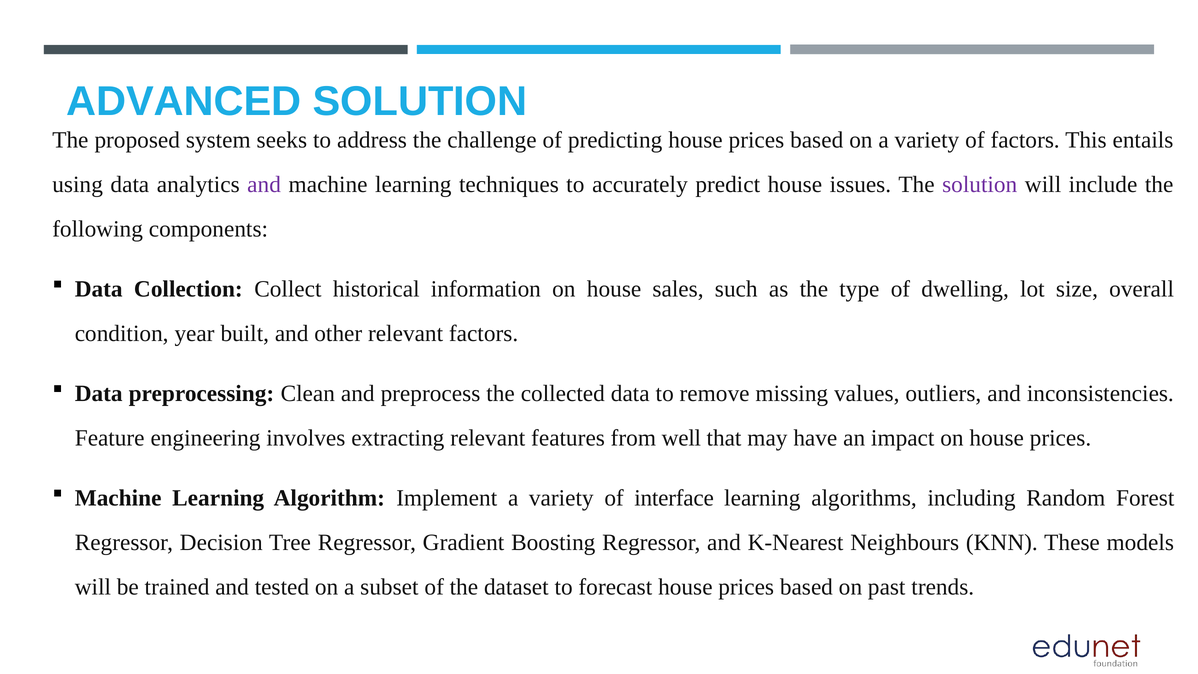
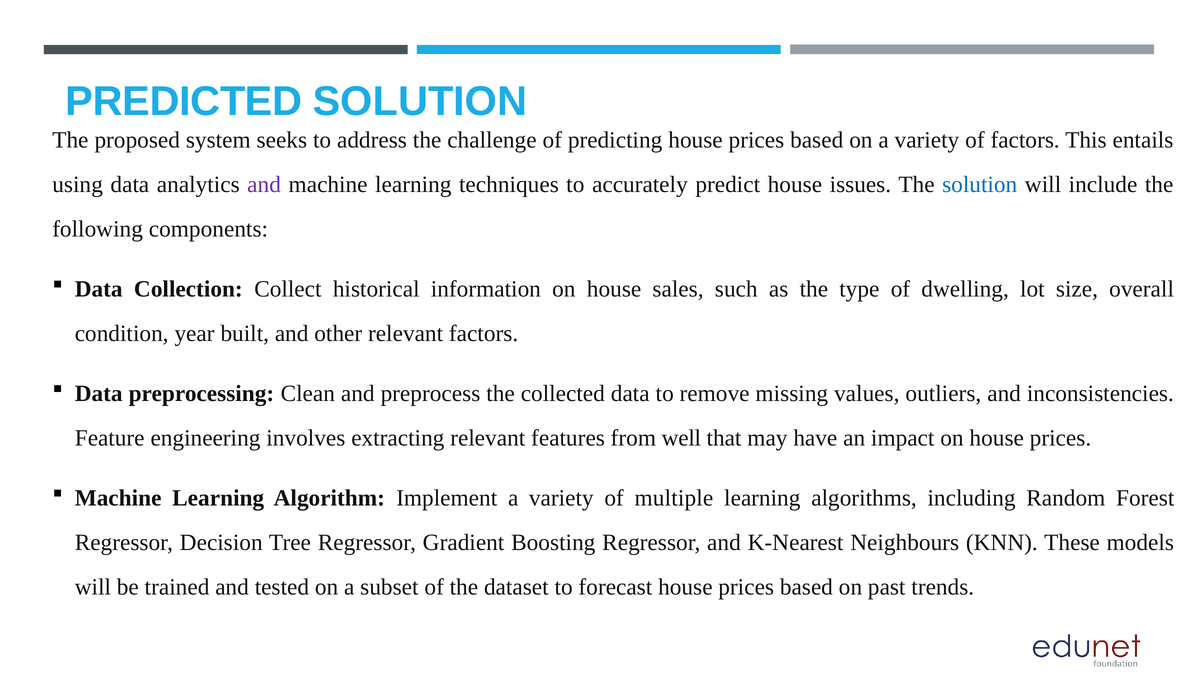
ADVANCED: ADVANCED -> PREDICTED
solution at (980, 185) colour: purple -> blue
interface: interface -> multiple
